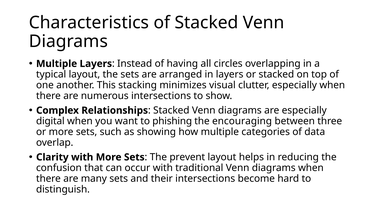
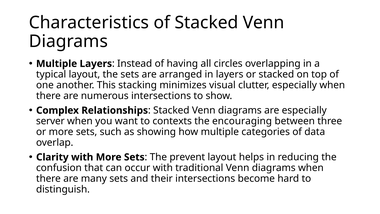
digital: digital -> server
phishing: phishing -> contexts
